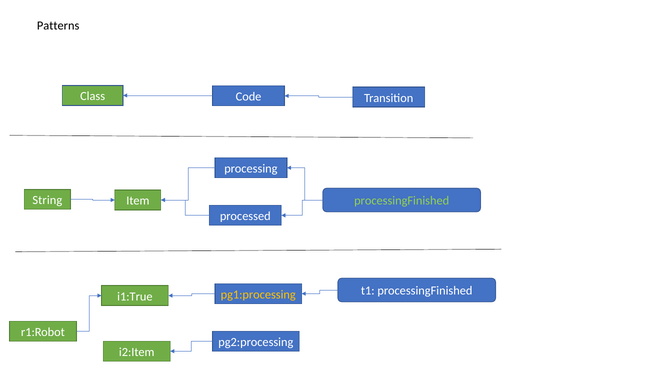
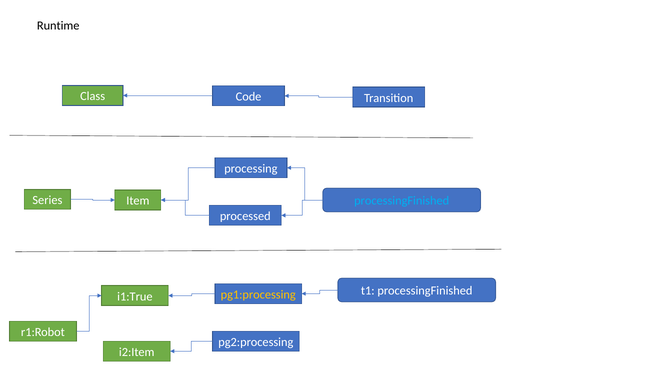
Patterns: Patterns -> Runtime
String: String -> Series
processingFinished at (402, 201) colour: light green -> light blue
